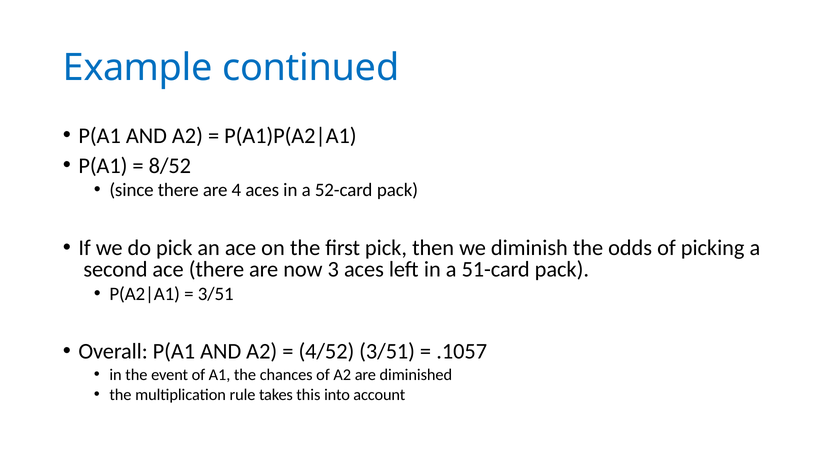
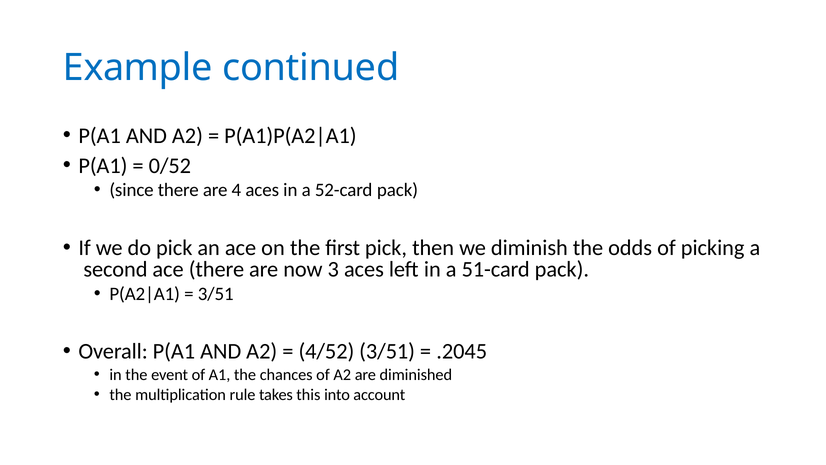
8/52: 8/52 -> 0/52
.1057: .1057 -> .2045
